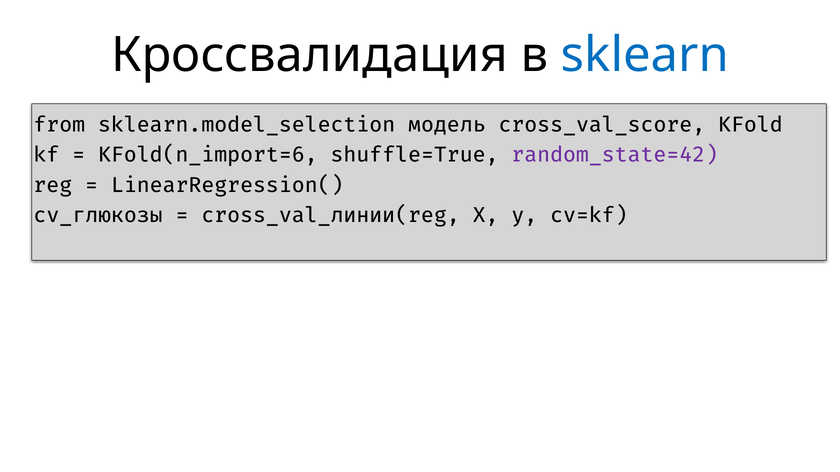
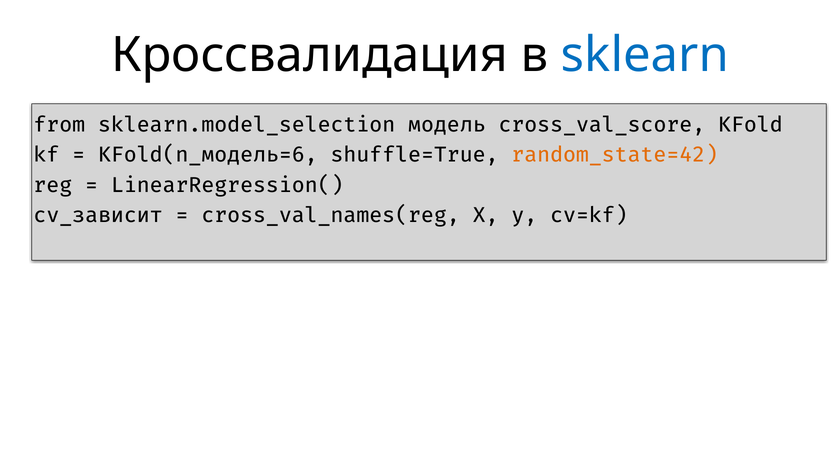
KFold(n_import=6: KFold(n_import=6 -> KFold(n_модель=6
random_state=42 colour: purple -> orange
cv_глюкозы: cv_глюкозы -> cv_зависит
cross_val_линии(reg: cross_val_линии(reg -> cross_val_names(reg
